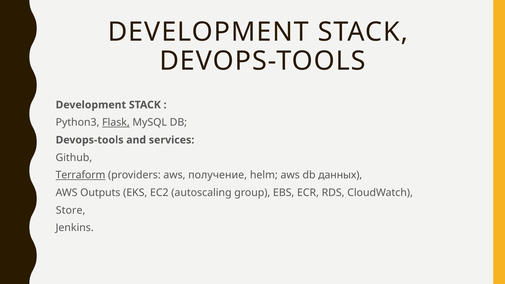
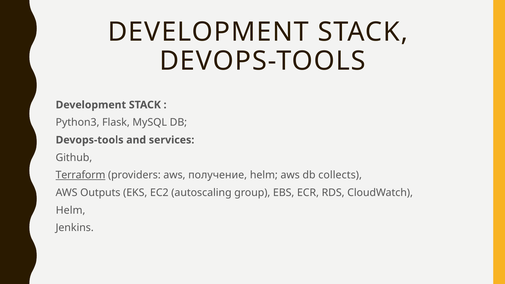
Flask underline: present -> none
данных: данных -> collects
Store at (71, 210): Store -> Helm
